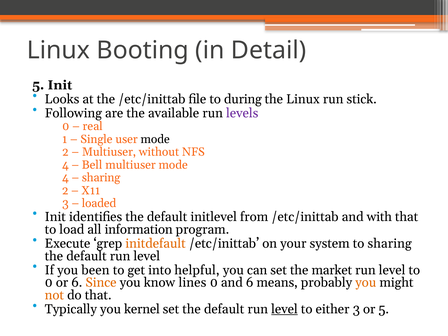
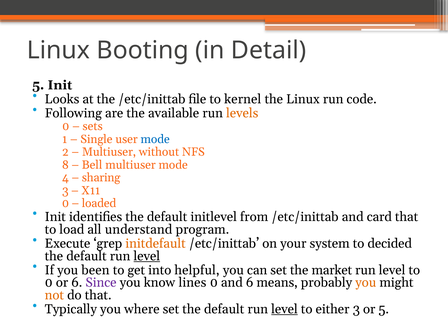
during: during -> kernel
stick: stick -> code
levels colour: purple -> orange
real: real -> sets
mode at (155, 139) colour: black -> blue
4 at (65, 165): 4 -> 8
2 at (65, 190): 2 -> 3
3 at (65, 203): 3 -> 0
with: with -> card
information: information -> understand
to sharing: sharing -> decided
level at (147, 256) underline: none -> present
Since colour: orange -> purple
kernel: kernel -> where
